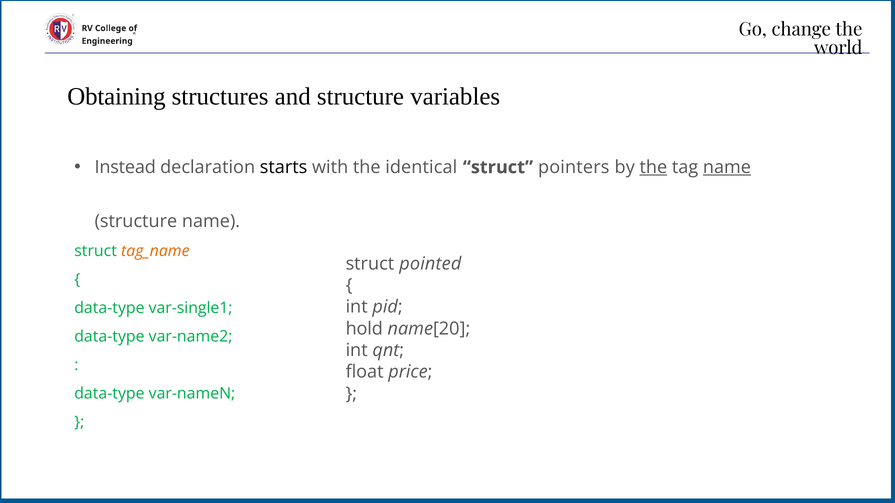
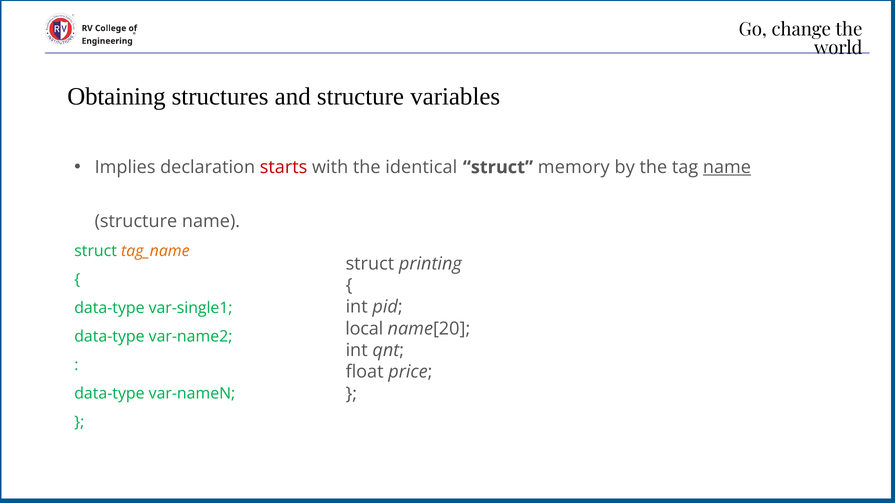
Instead: Instead -> Implies
starts colour: black -> red
pointers: pointers -> memory
the at (653, 167) underline: present -> none
pointed: pointed -> printing
hold: hold -> local
